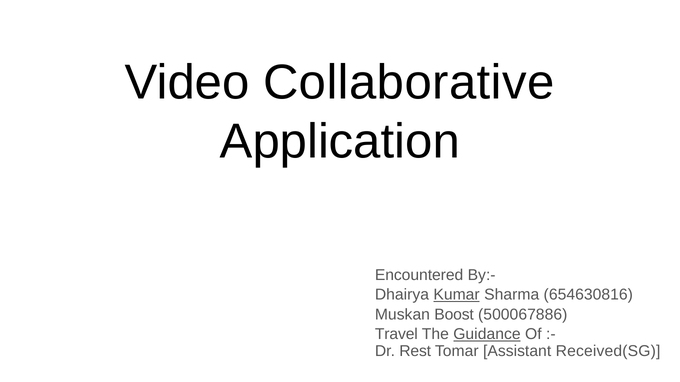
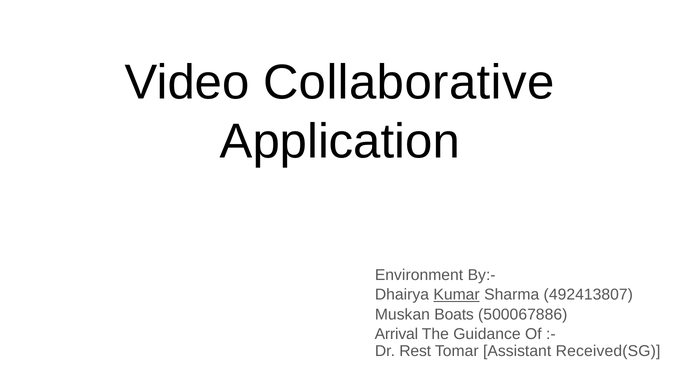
Encountered: Encountered -> Environment
654630816: 654630816 -> 492413807
Boost: Boost -> Boats
Travel: Travel -> Arrival
Guidance underline: present -> none
